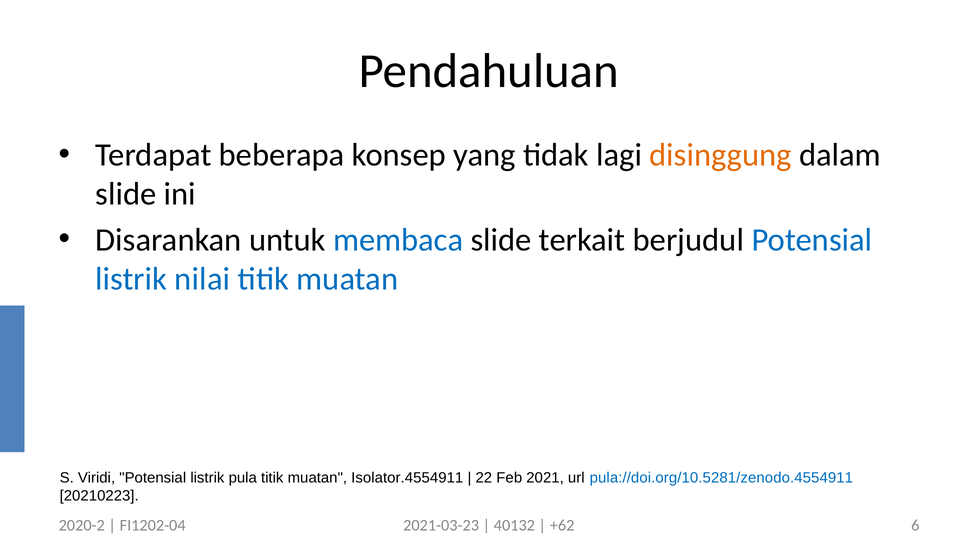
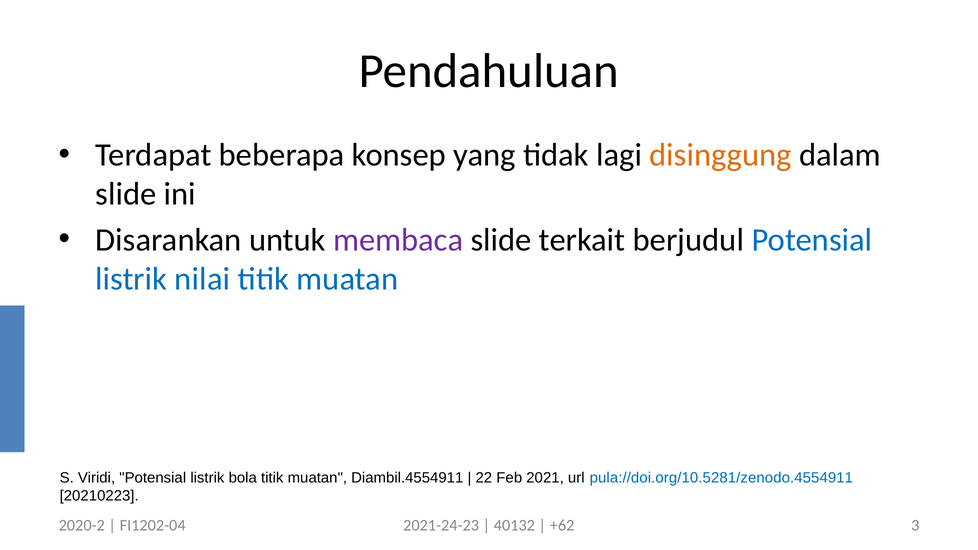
membaca colour: blue -> purple
pula: pula -> bola
Isolator.4554911: Isolator.4554911 -> Diambil.4554911
2021-03-23: 2021-03-23 -> 2021-24-23
6: 6 -> 3
